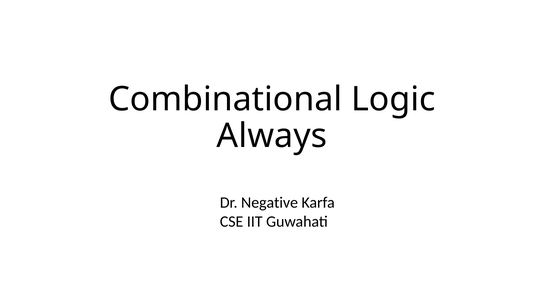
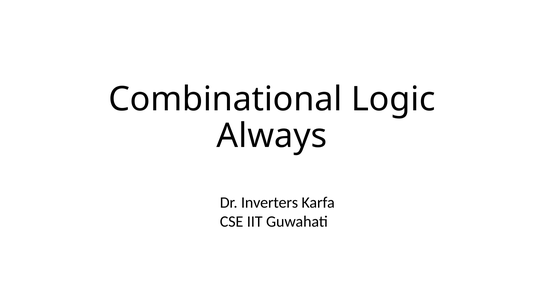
Negative: Negative -> Inverters
